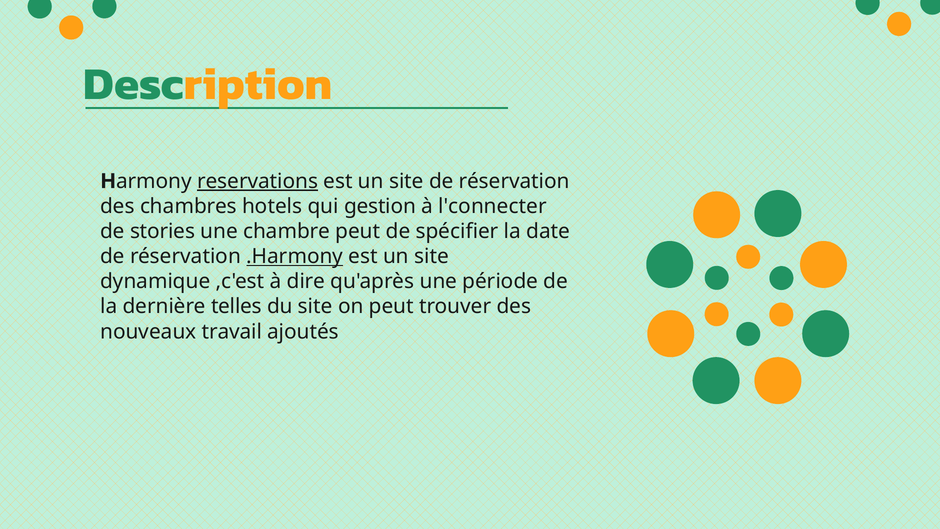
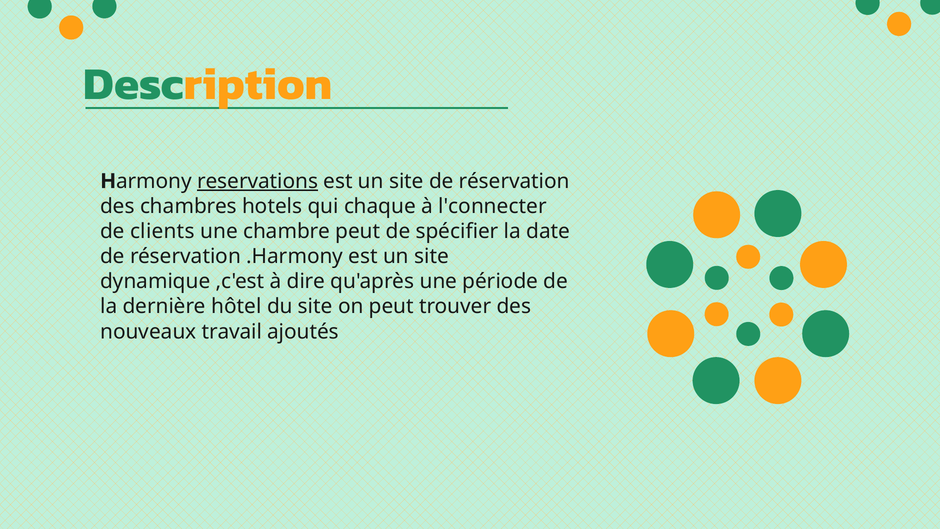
gestion: gestion -> chaque
stories: stories -> clients
.Harmony underline: present -> none
telles: telles -> hôtel
